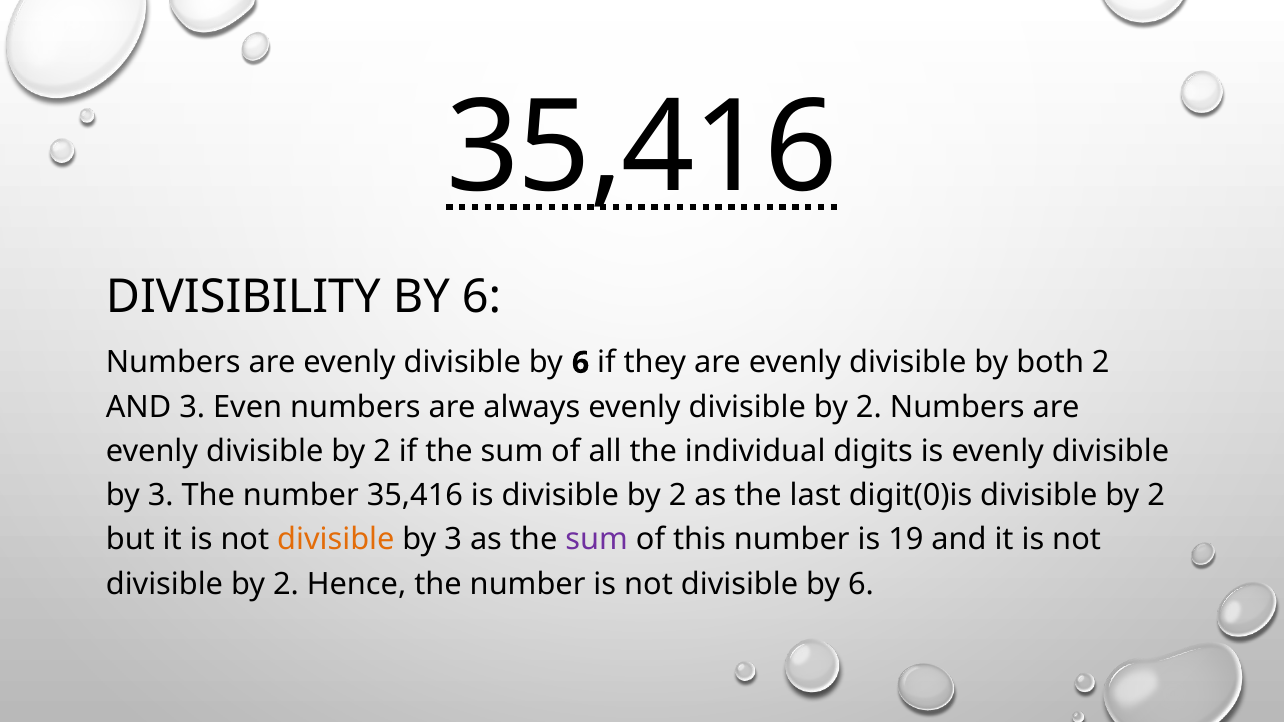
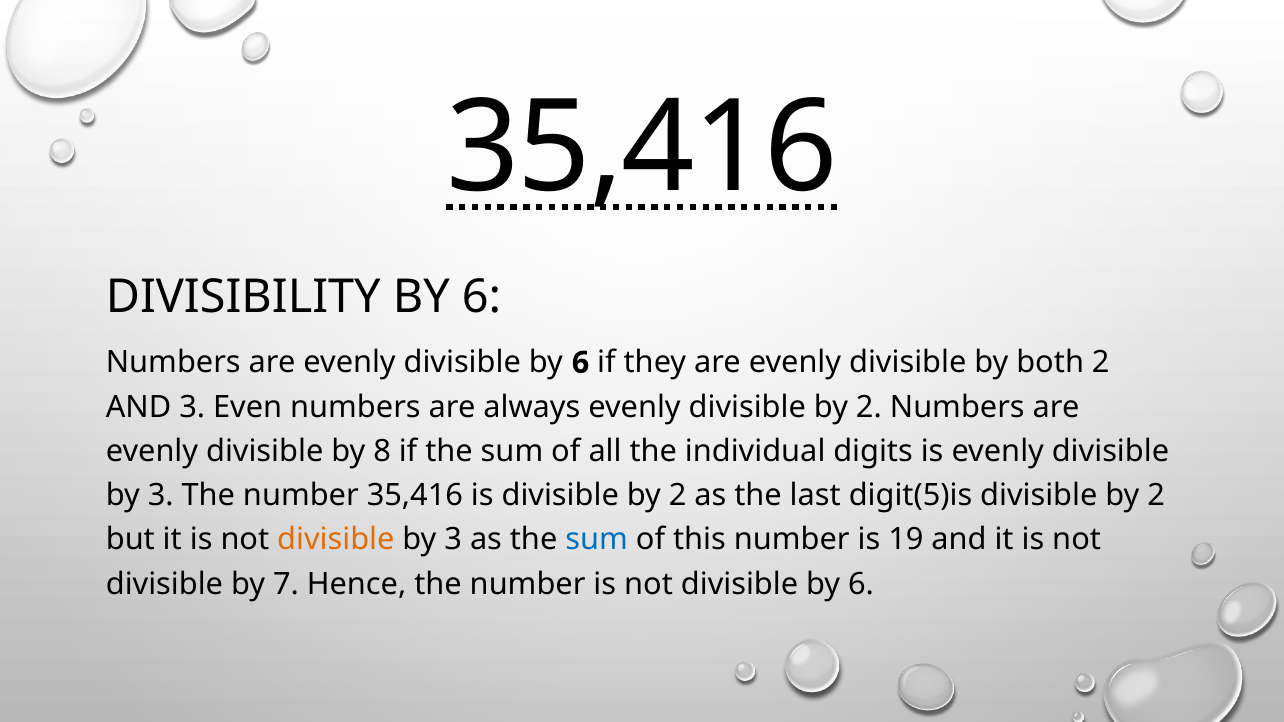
2 at (382, 451): 2 -> 8
digit(0)is: digit(0)is -> digit(5)is
sum at (597, 540) colour: purple -> blue
2 at (286, 584): 2 -> 7
